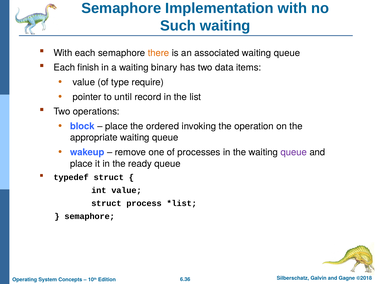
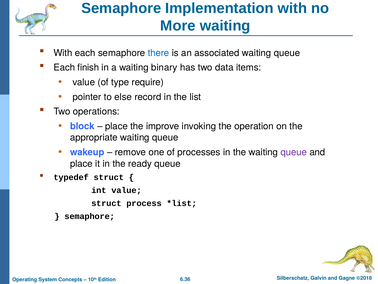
Such: Such -> More
there colour: orange -> blue
until: until -> else
ordered: ordered -> improve
